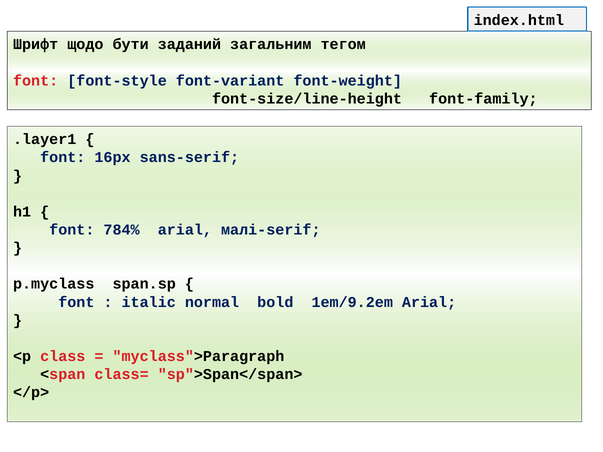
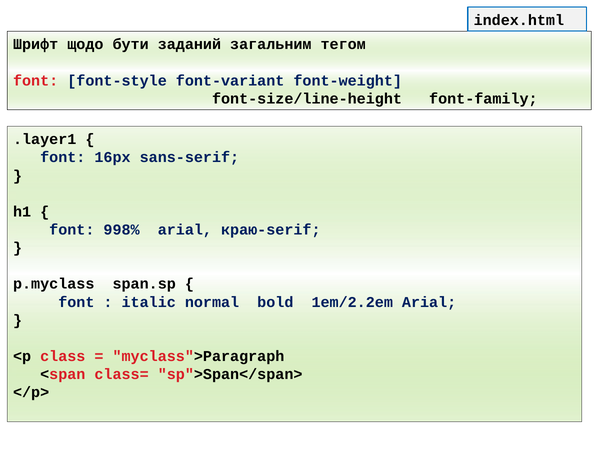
784%: 784% -> 998%
малі-serif: малі-serif -> краю-serif
1em/9.2em: 1em/9.2em -> 1em/2.2em
